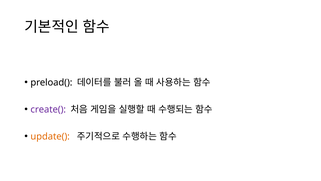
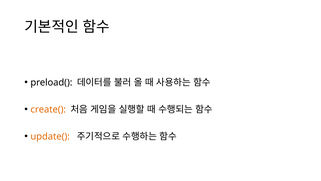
create( colour: purple -> orange
